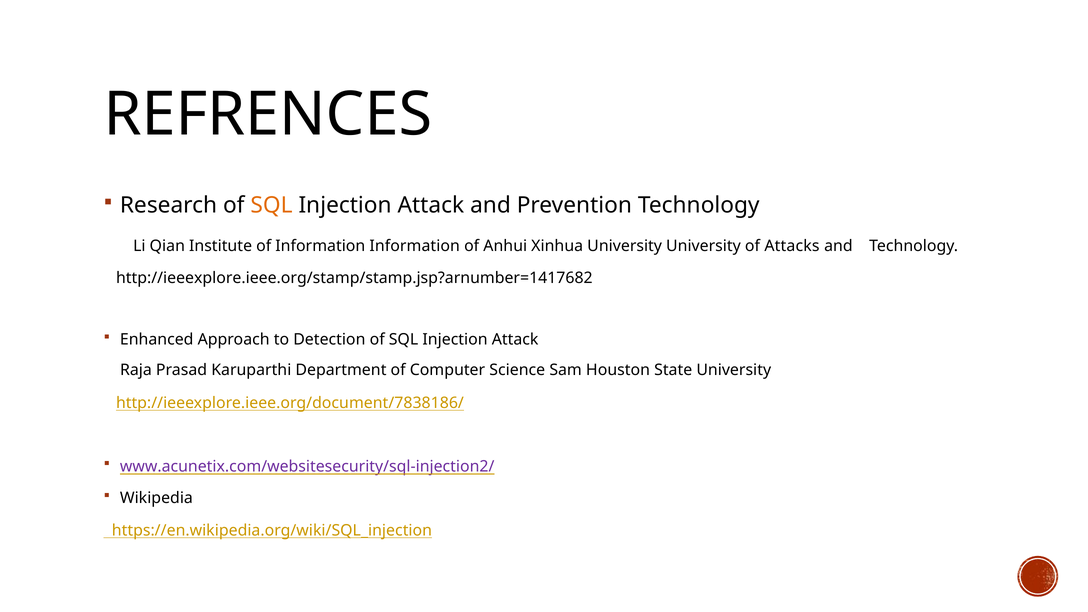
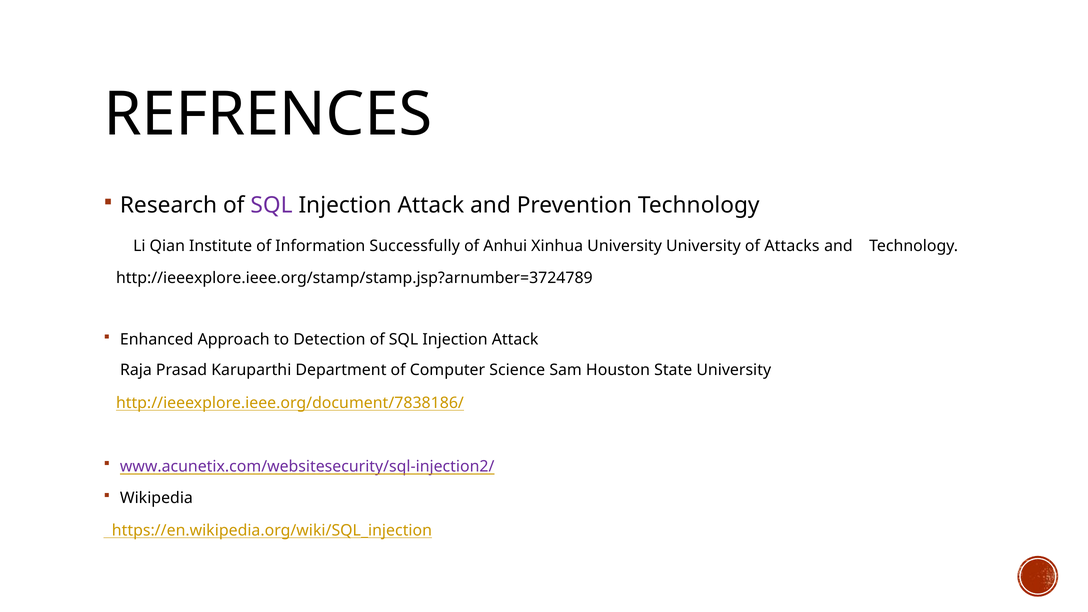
SQL at (272, 206) colour: orange -> purple
Information Information: Information -> Successfully
http://ieeexplore.ieee.org/stamp/stamp.jsp?arnumber=1417682: http://ieeexplore.ieee.org/stamp/stamp.jsp?arnumber=1417682 -> http://ieeexplore.ieee.org/stamp/stamp.jsp?arnumber=3724789
